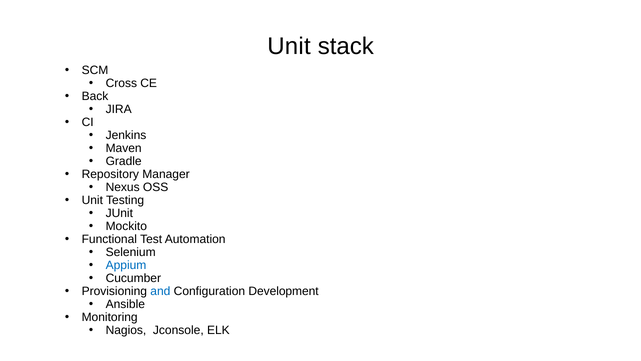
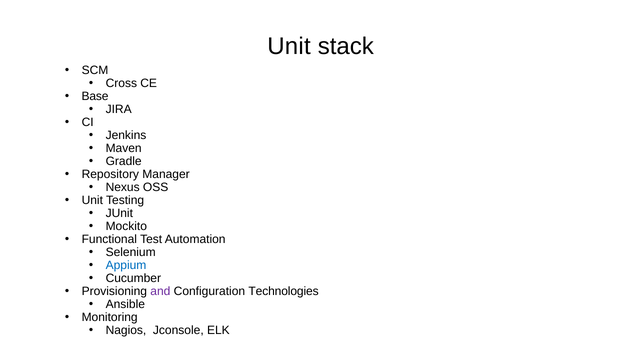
Back: Back -> Base
and colour: blue -> purple
Development: Development -> Technologies
